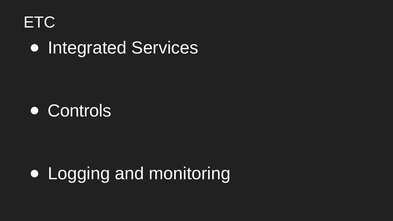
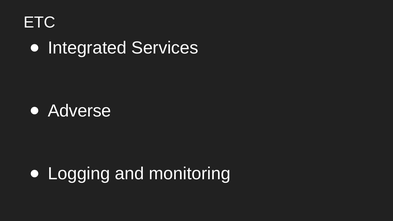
Controls: Controls -> Adverse
